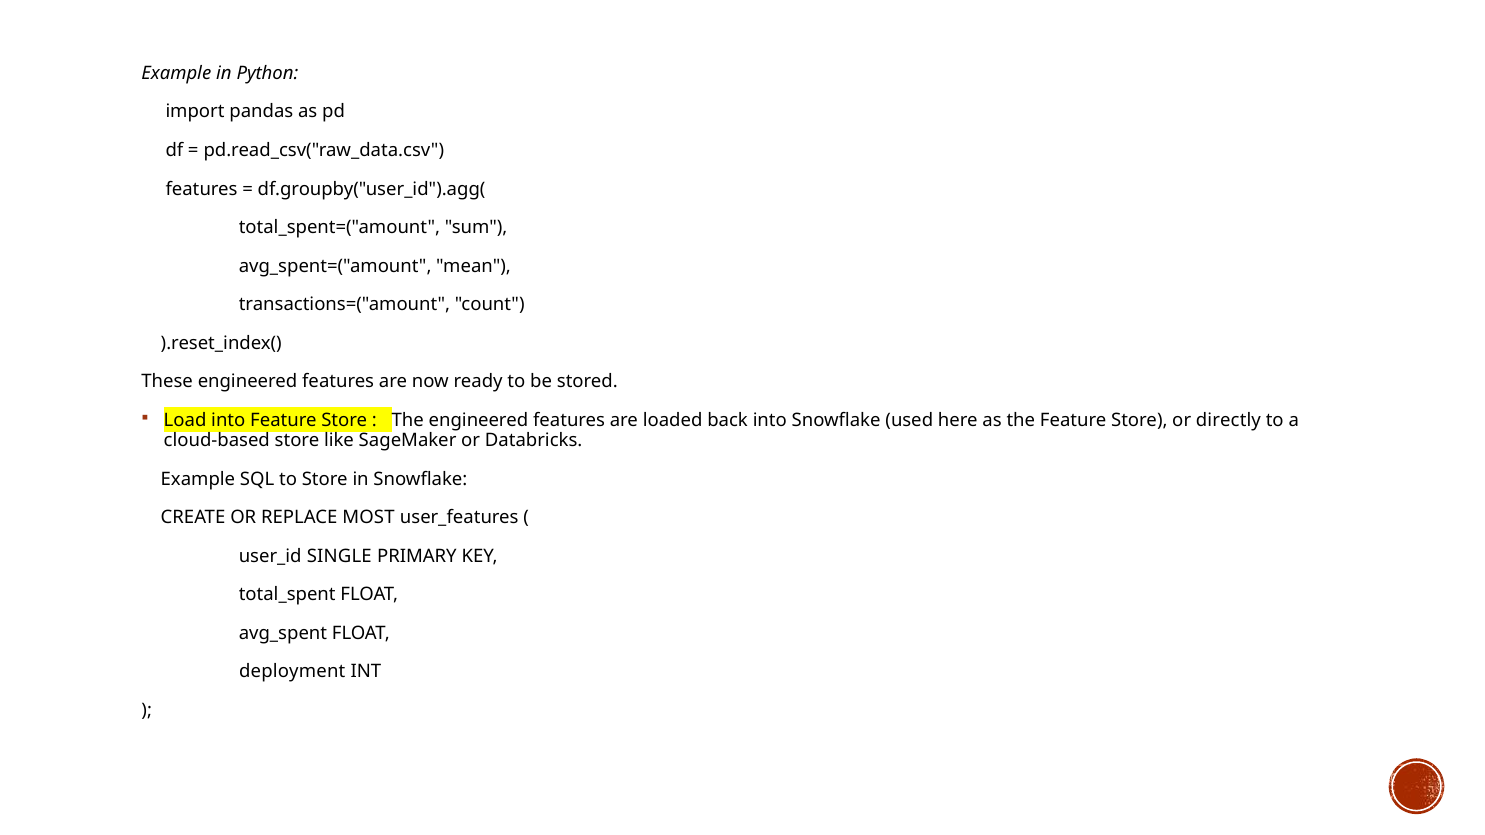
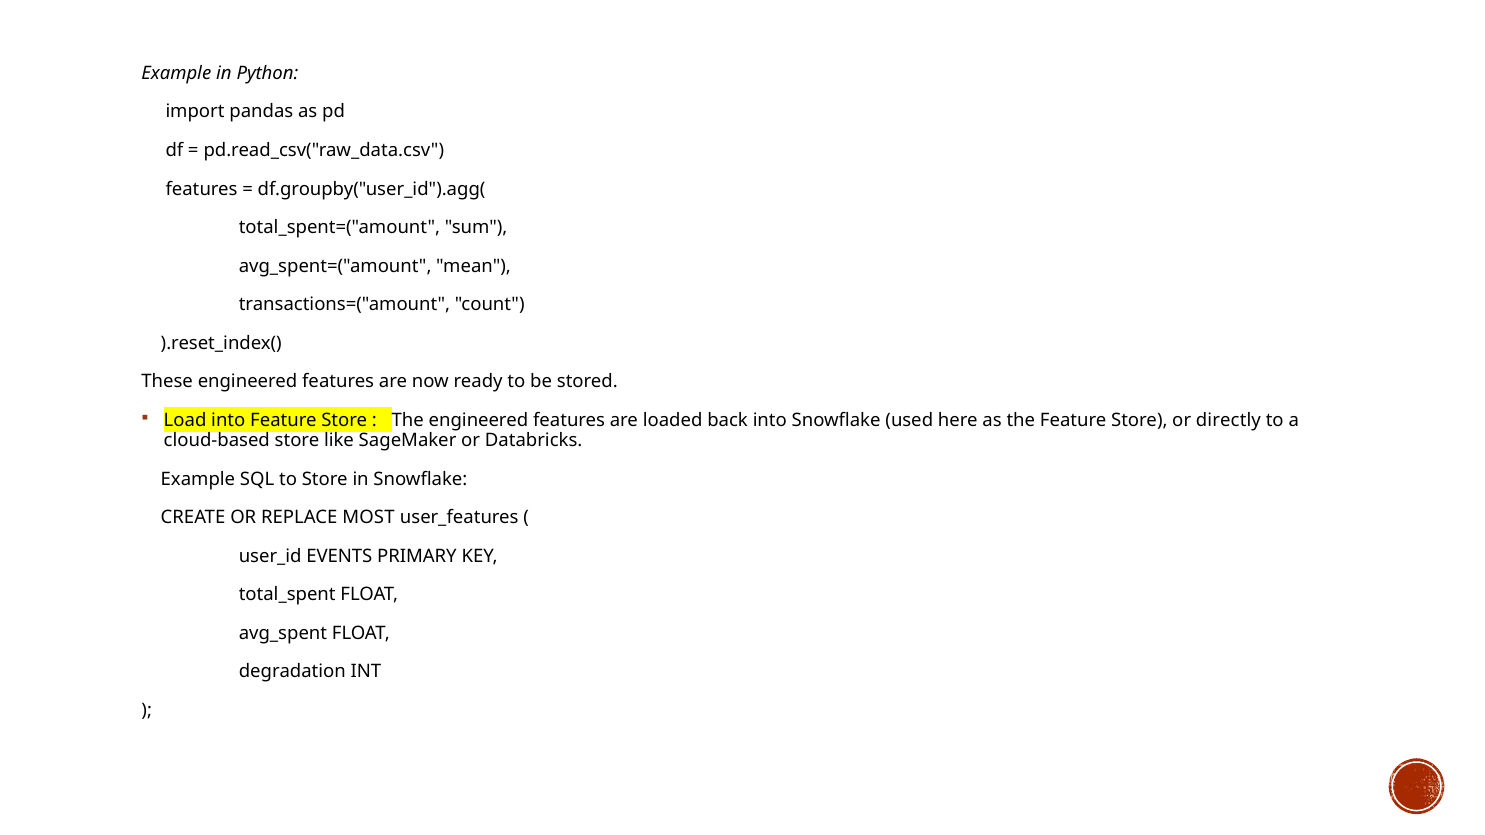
SINGLE: SINGLE -> EVENTS
deployment: deployment -> degradation
